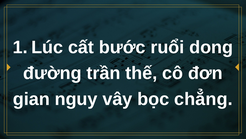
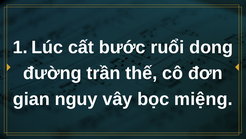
chẳng: chẳng -> miệng
